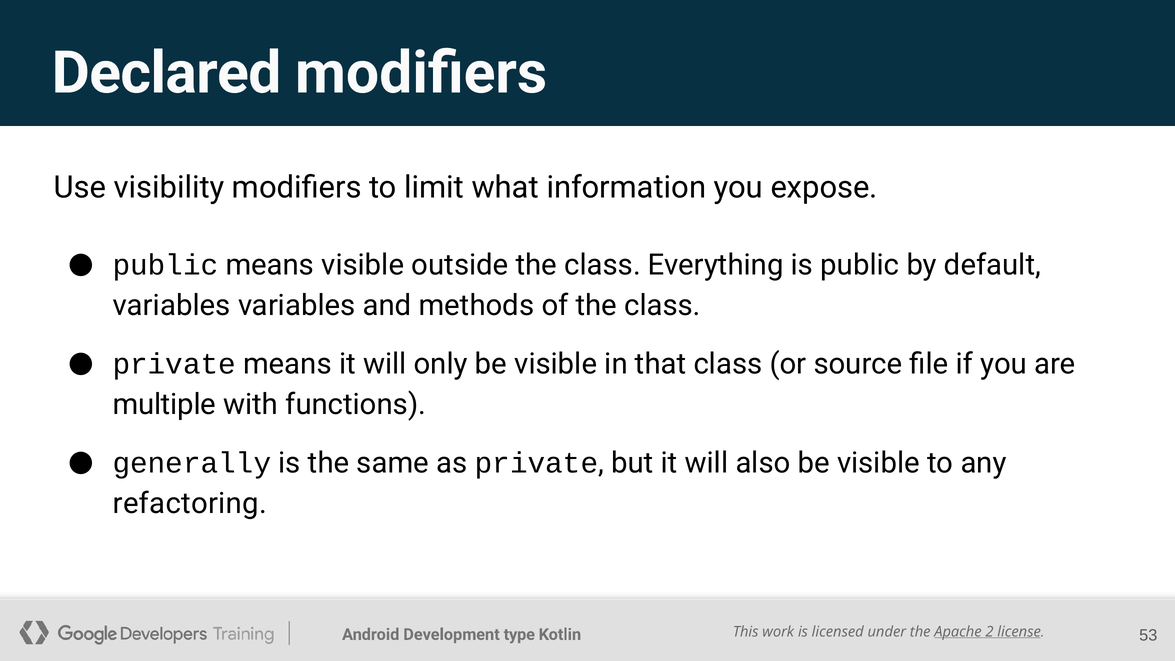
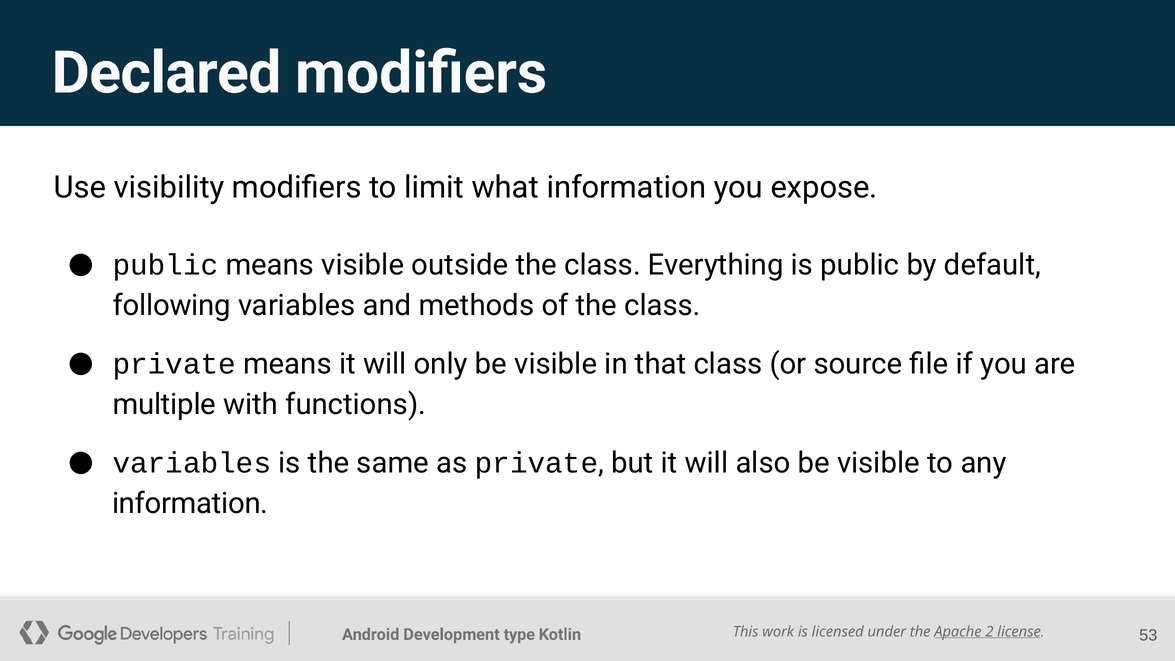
variables at (172, 305): variables -> following
generally at (192, 463): generally -> variables
refactoring at (190, 503): refactoring -> information
